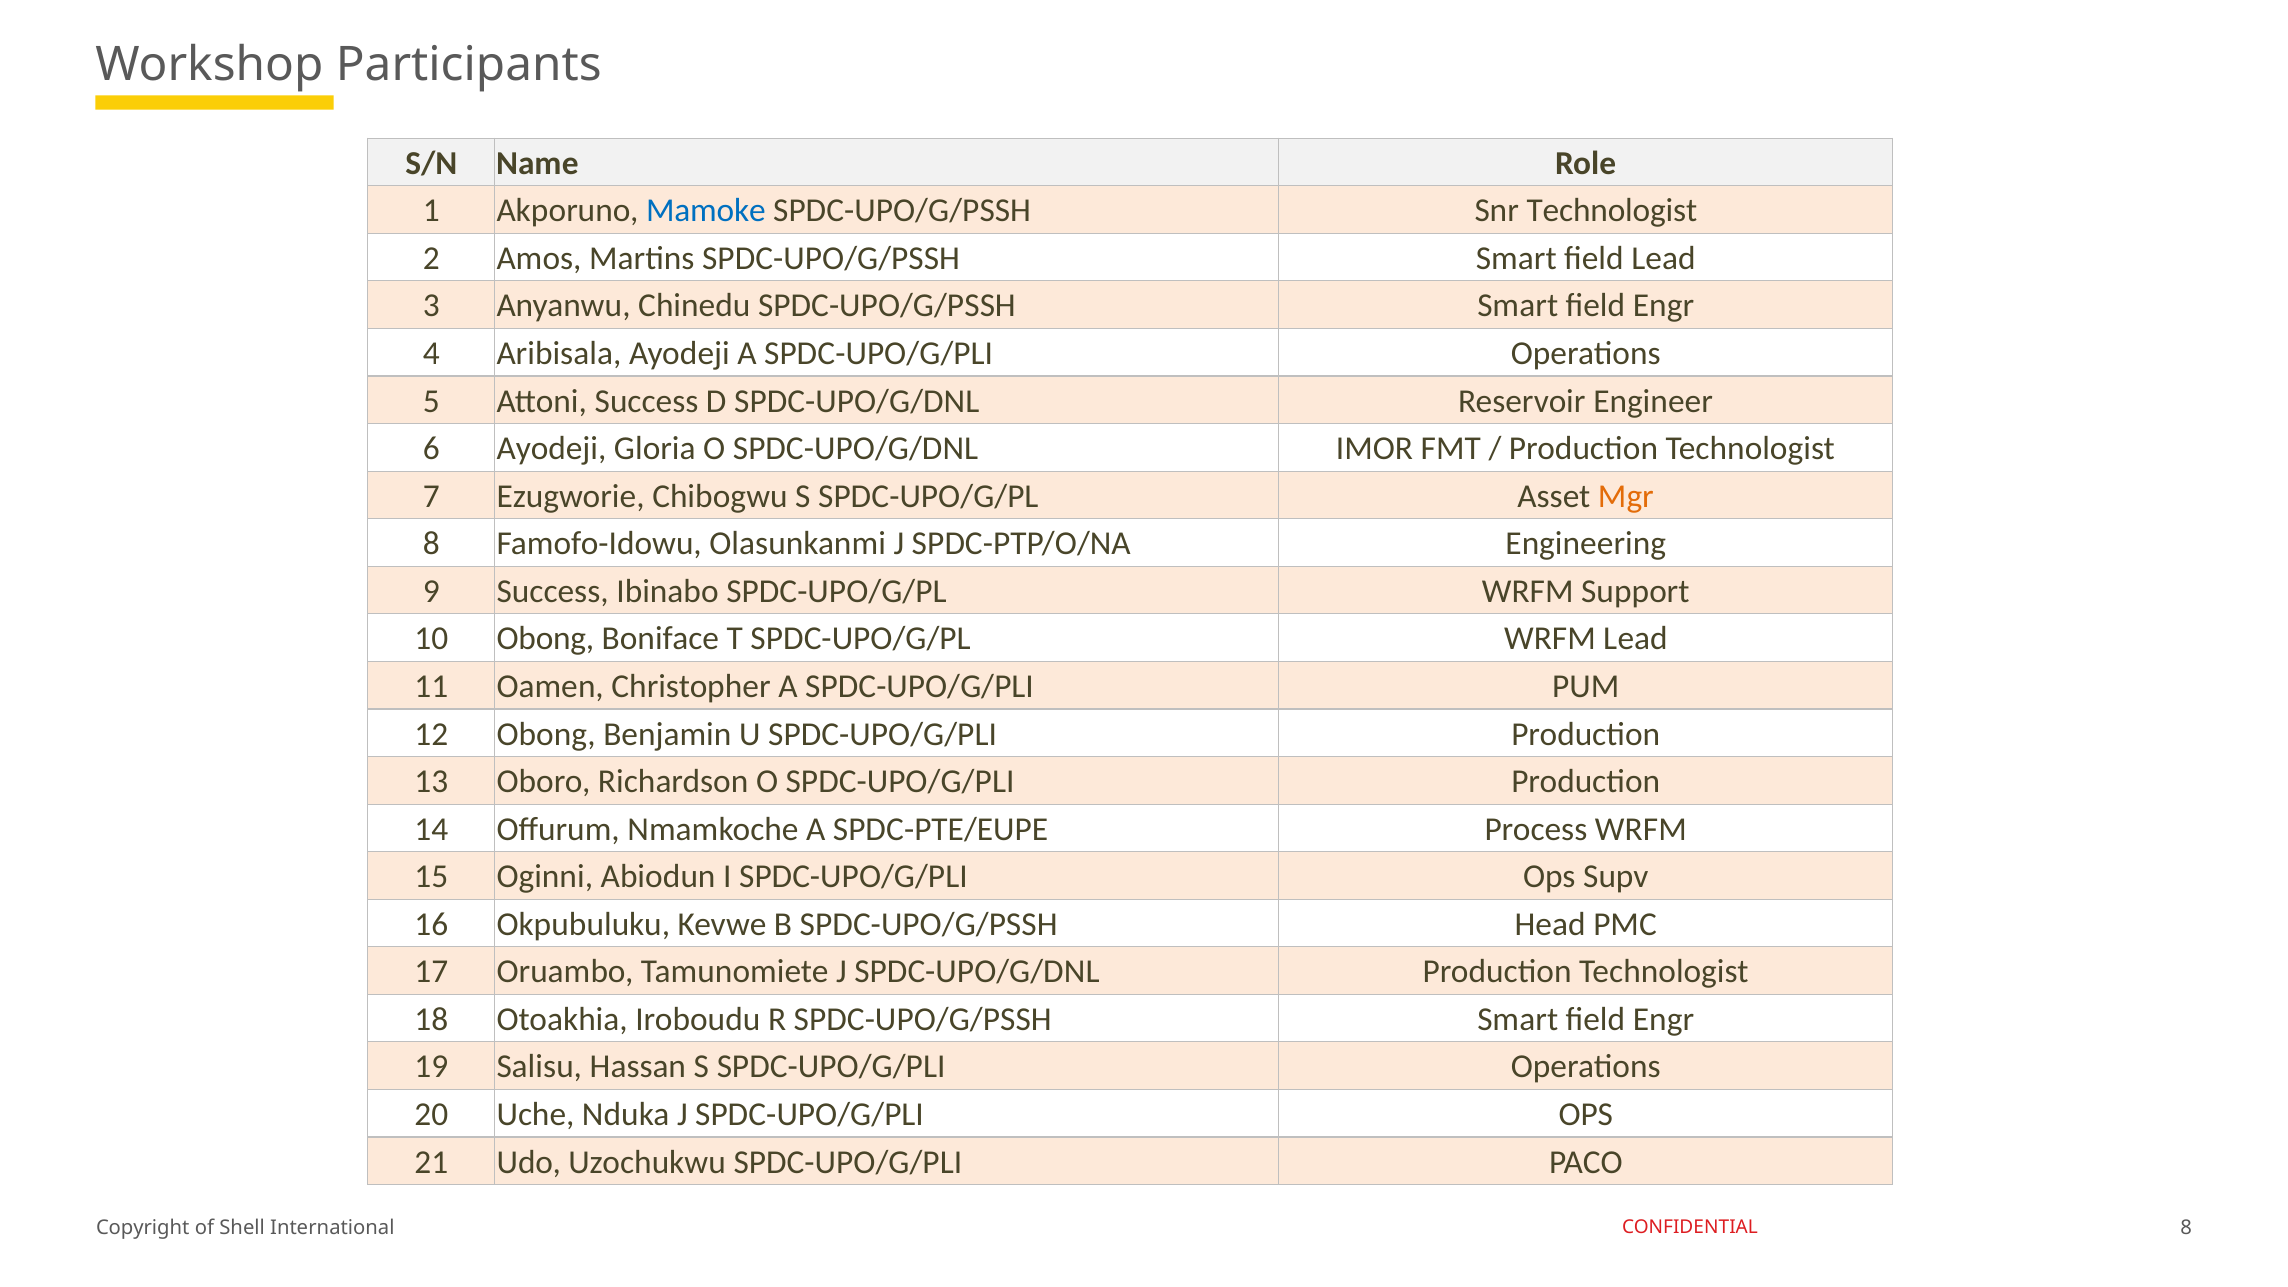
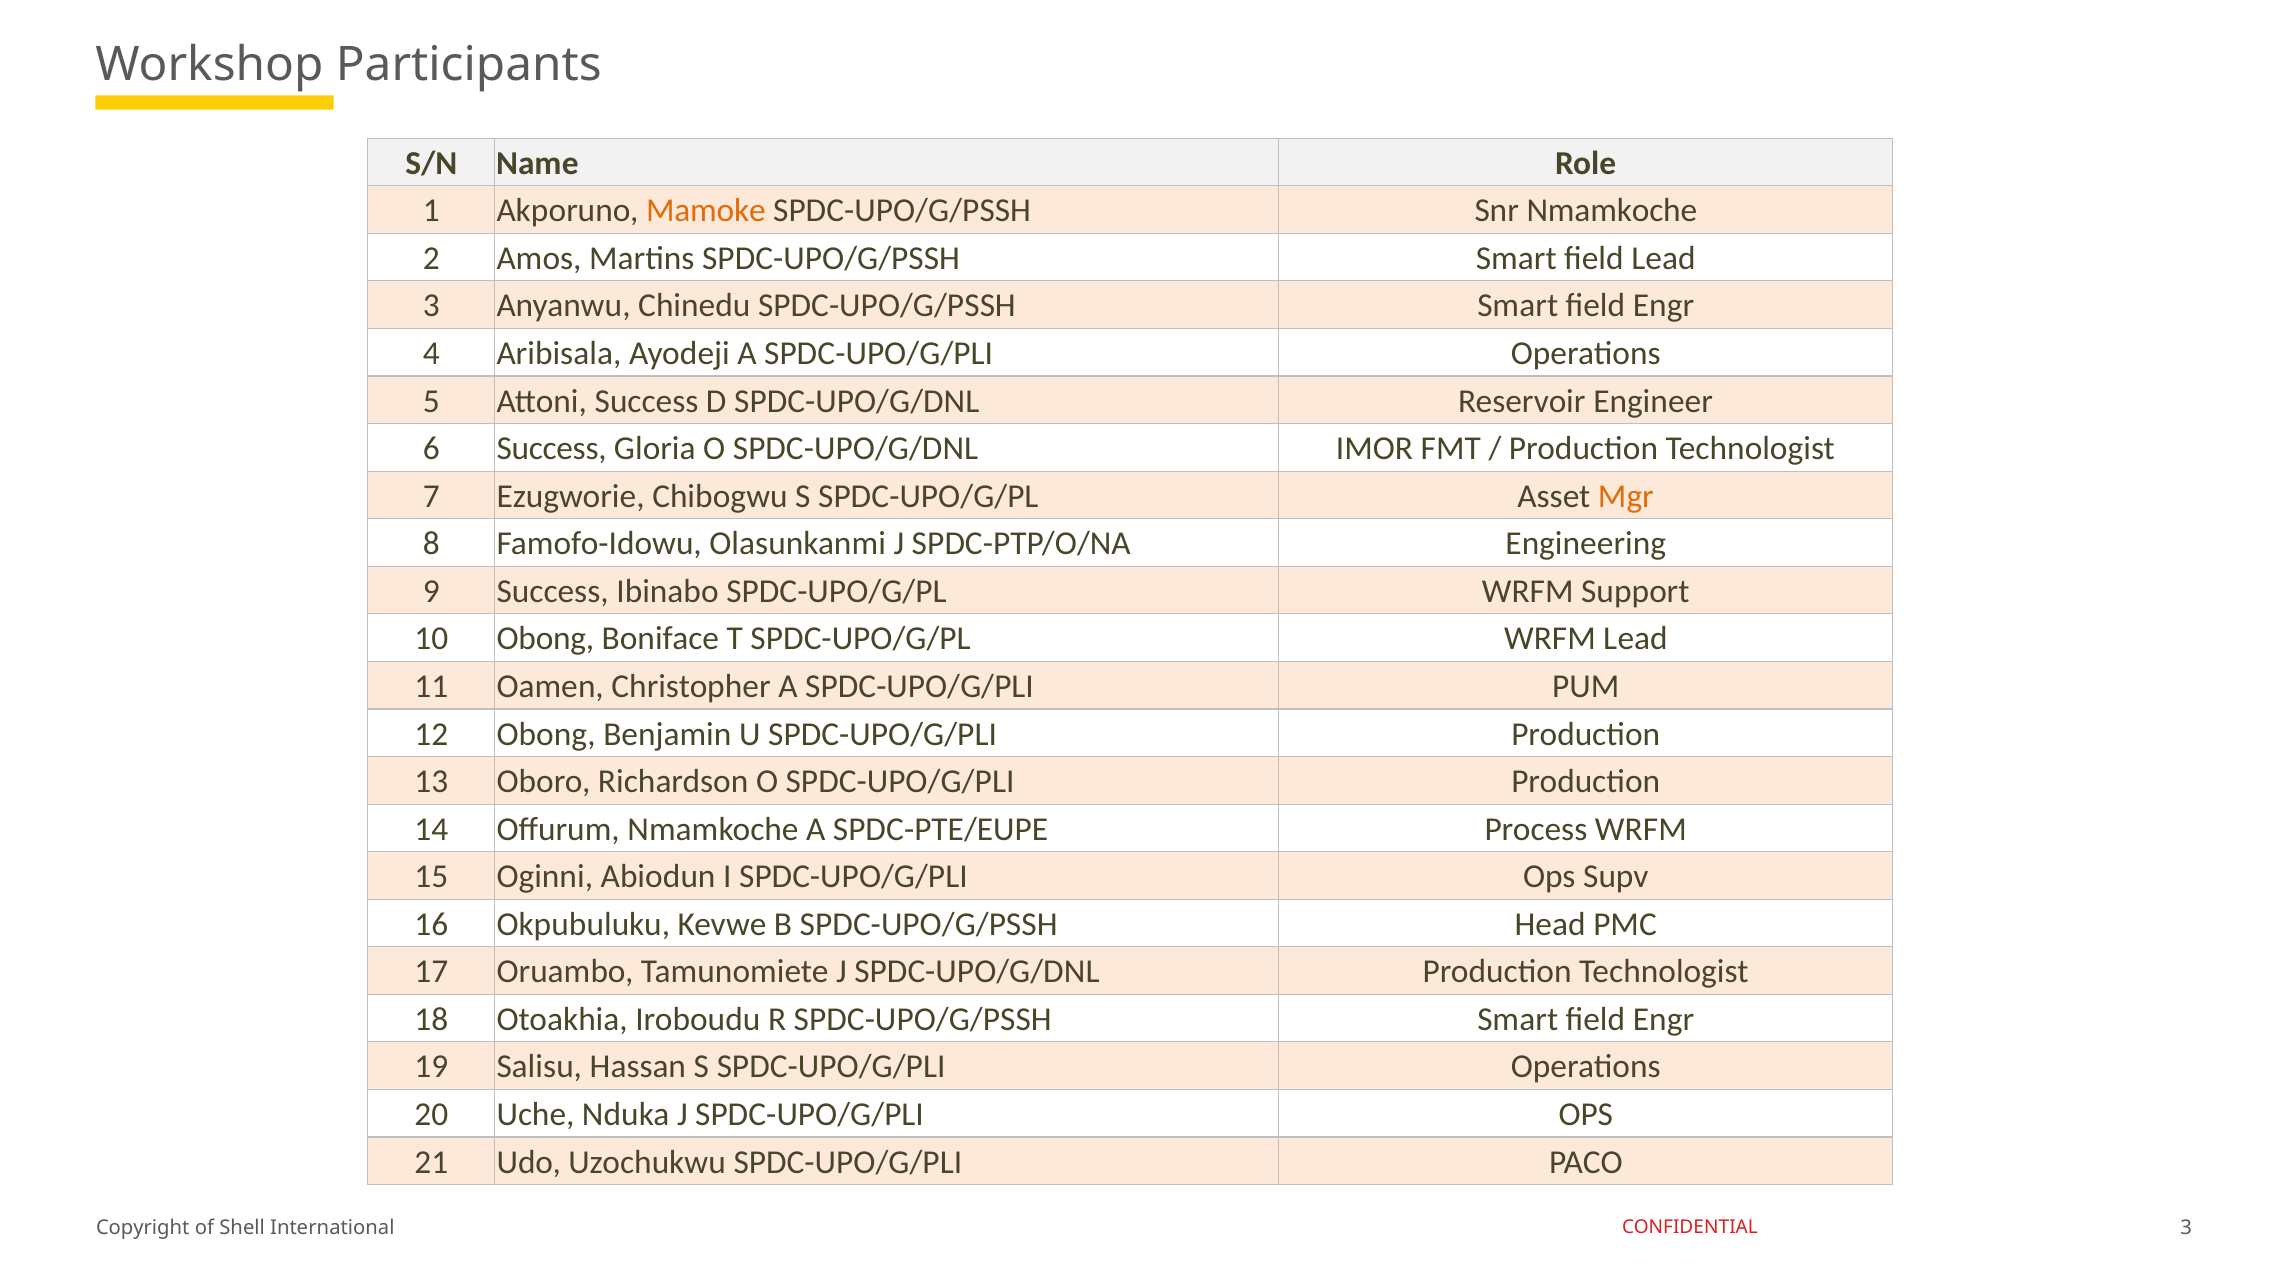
Mamoke colour: blue -> orange
Snr Technologist: Technologist -> Nmamkoche
6 Ayodeji: Ayodeji -> Success
8 at (2186, 1228): 8 -> 3
